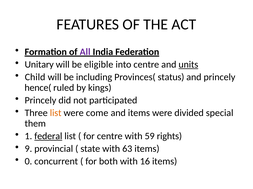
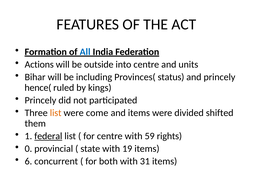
All colour: purple -> blue
Unitary: Unitary -> Actions
eligible: eligible -> outside
units underline: present -> none
Child: Child -> Bihar
special: special -> shifted
9: 9 -> 0
63: 63 -> 19
0: 0 -> 6
16: 16 -> 31
